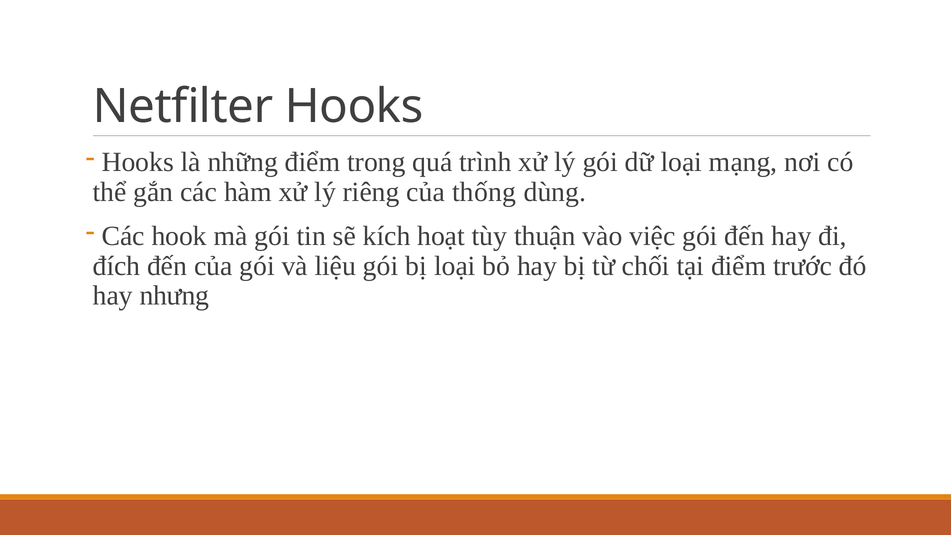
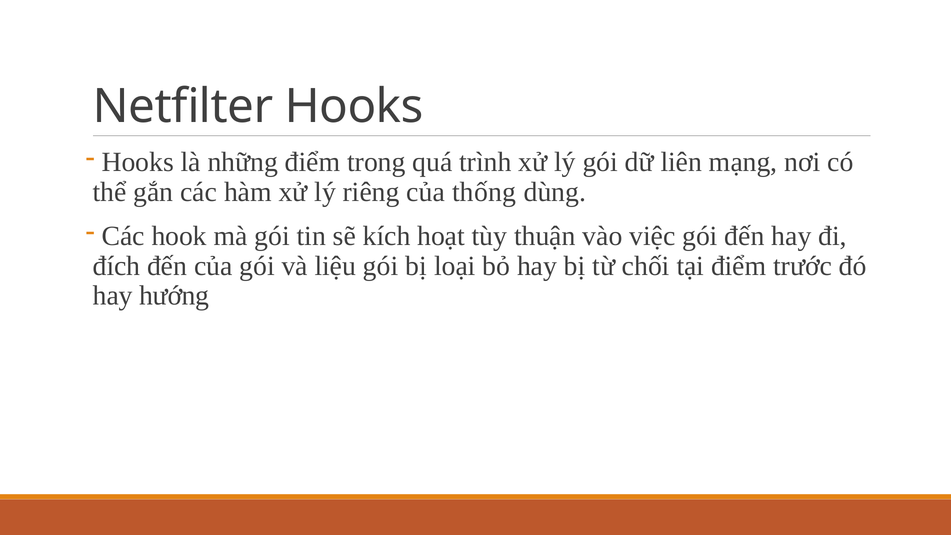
dữ loại: loại -> liên
nhưng: nhưng -> hướng
